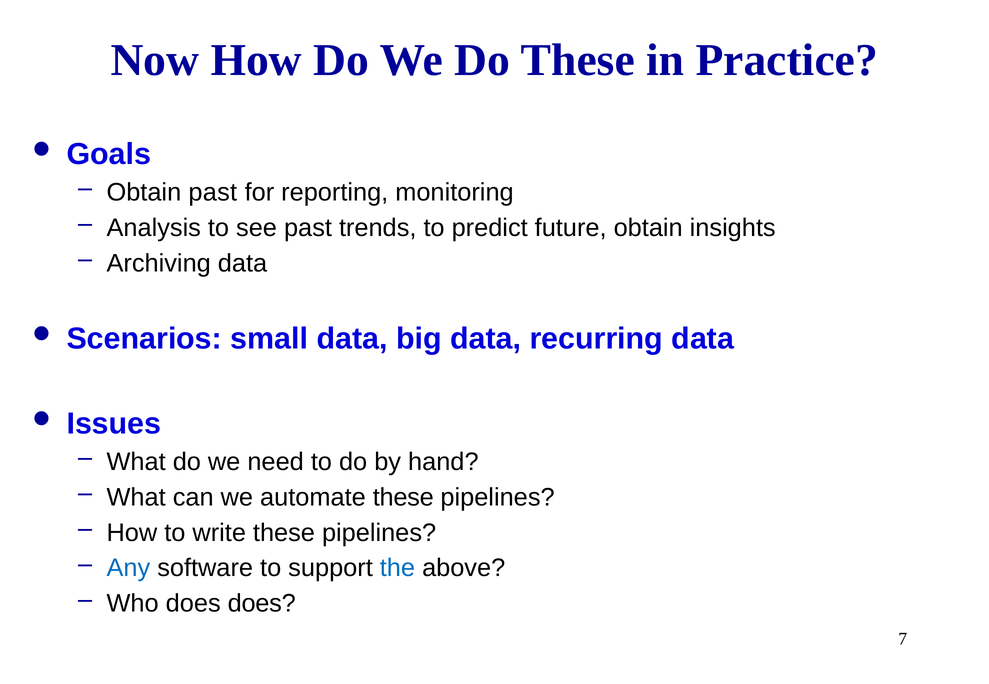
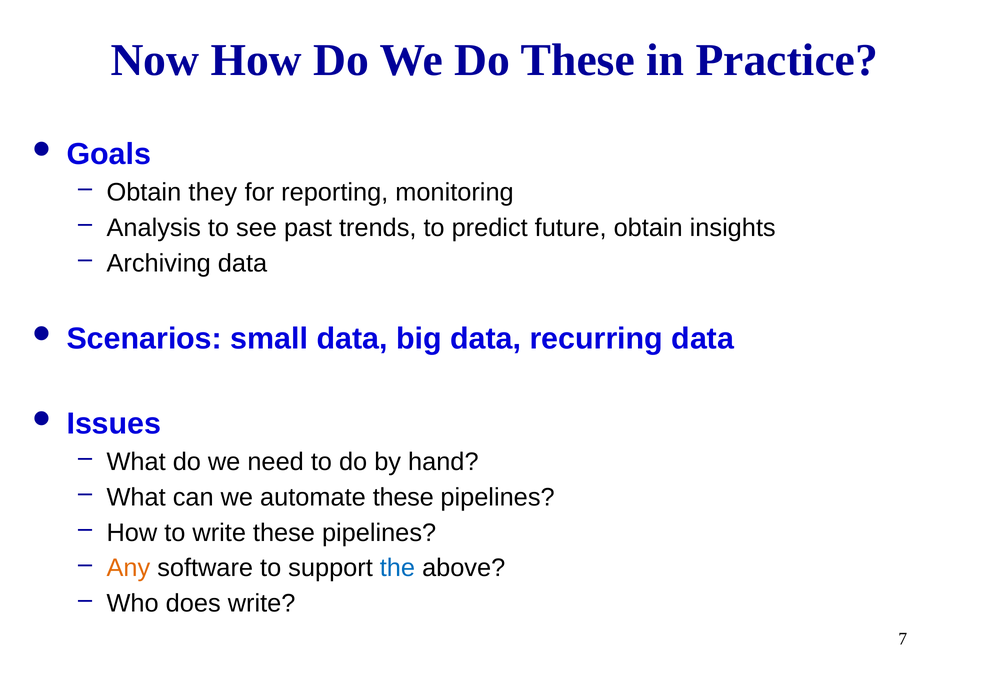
Obtain past: past -> they
Any colour: blue -> orange
does does: does -> write
